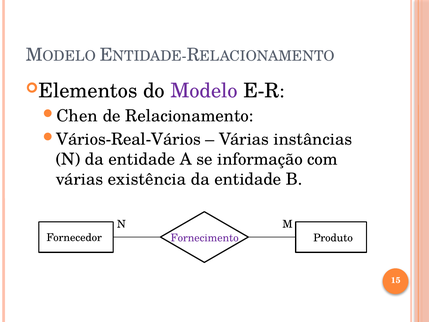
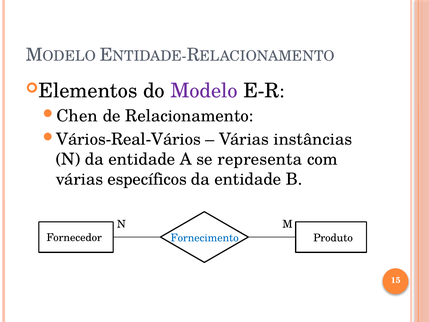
informação: informação -> representa
existência: existência -> específicos
Fornecimento colour: purple -> blue
